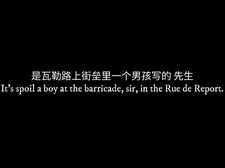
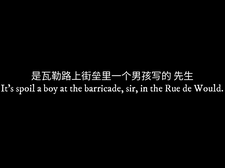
Report: Report -> Would
